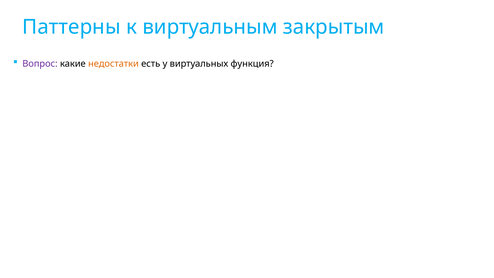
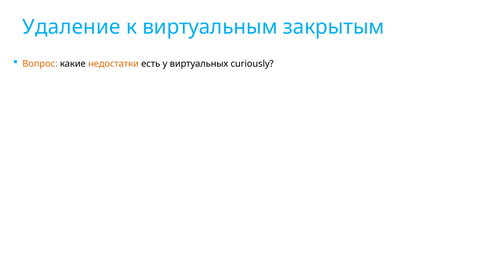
Паттерны: Паттерны -> Удаление
Вопрос colour: purple -> orange
функция: функция -> curiously
